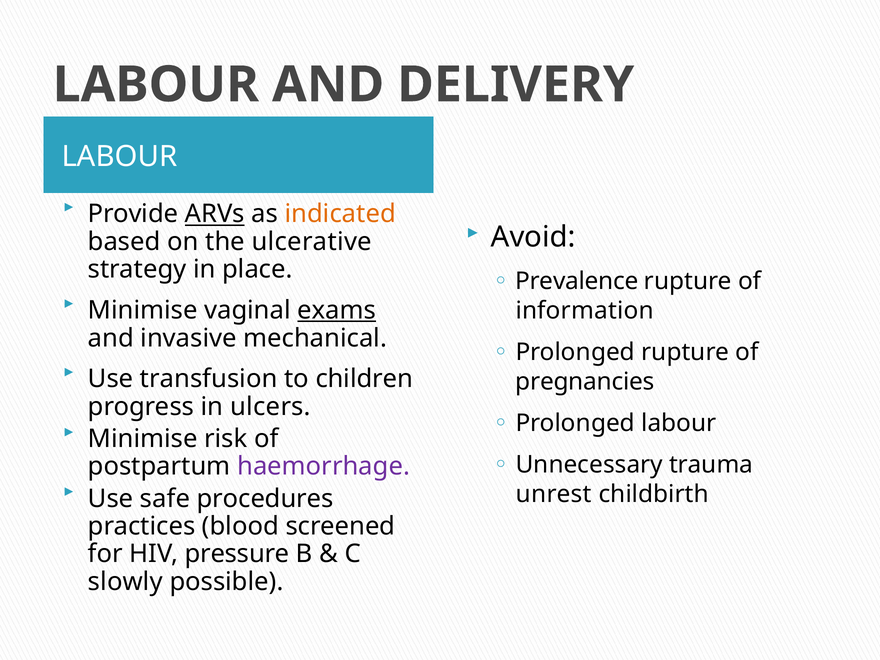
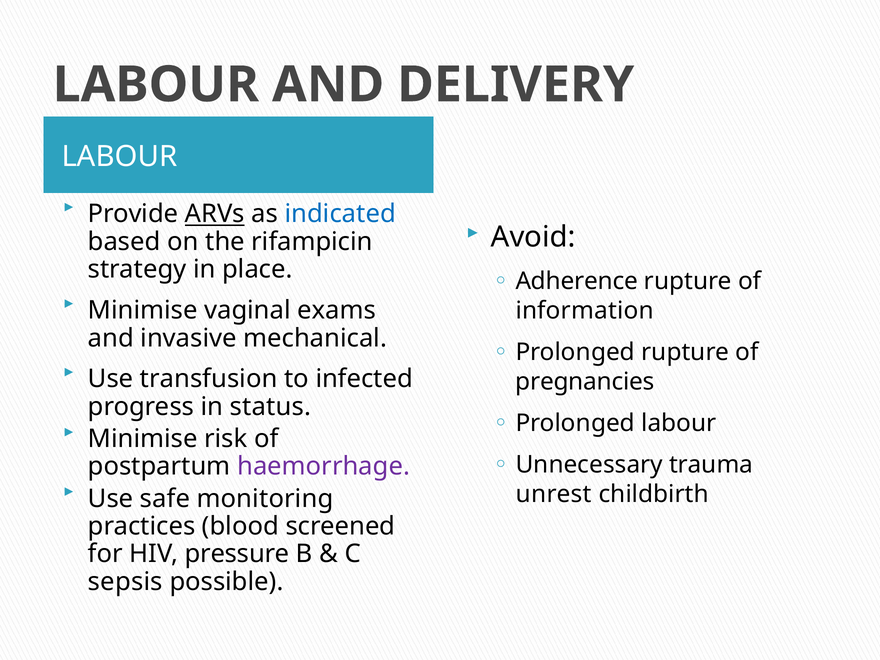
indicated colour: orange -> blue
ulcerative: ulcerative -> rifampicin
Prevalence: Prevalence -> Adherence
exams underline: present -> none
children: children -> infected
ulcers: ulcers -> status
procedures: procedures -> monitoring
slowly: slowly -> sepsis
